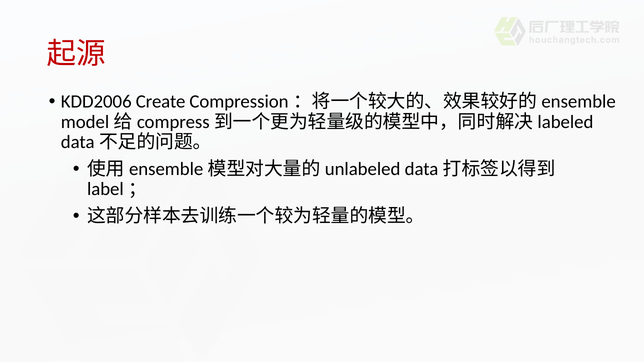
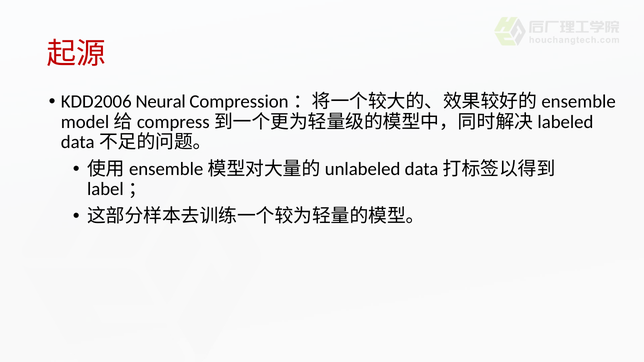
Create: Create -> Neural
